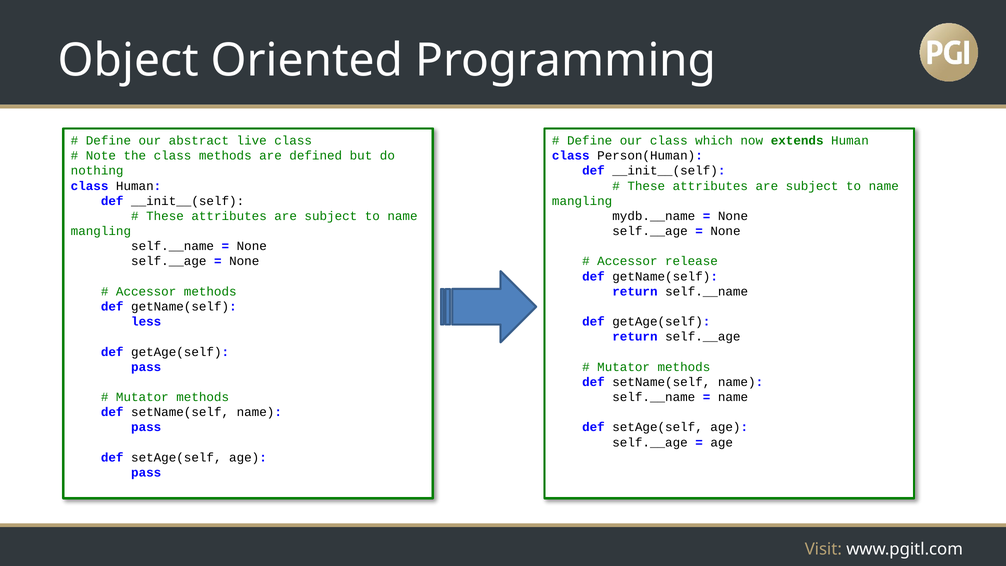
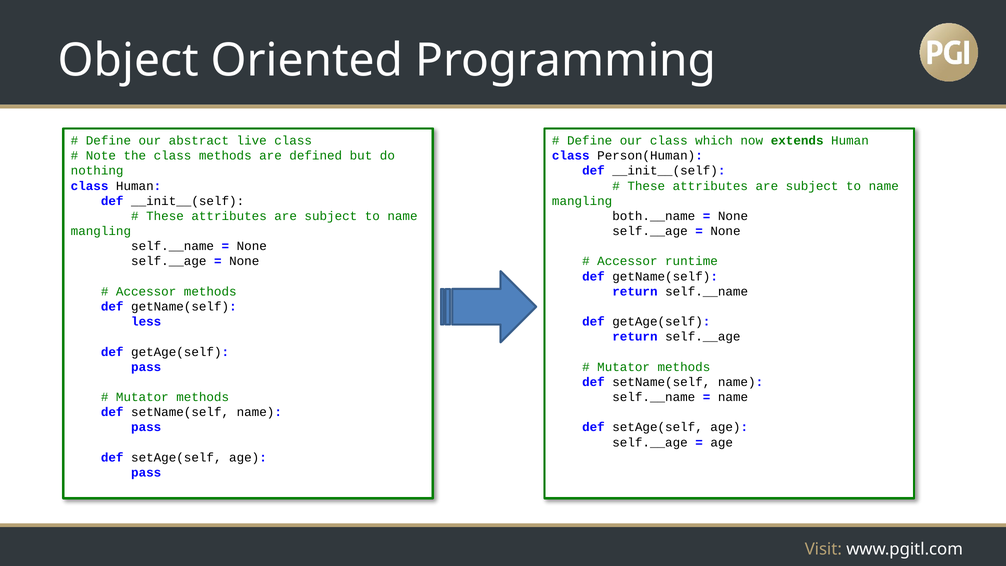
mydb.__name: mydb.__name -> both.__name
release: release -> runtime
